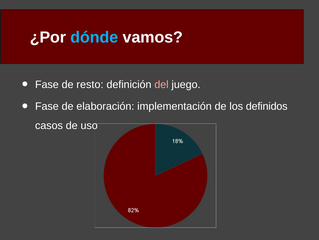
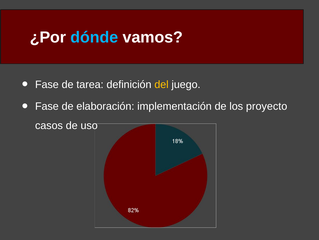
resto: resto -> tarea
del colour: pink -> yellow
definidos: definidos -> proyecto
